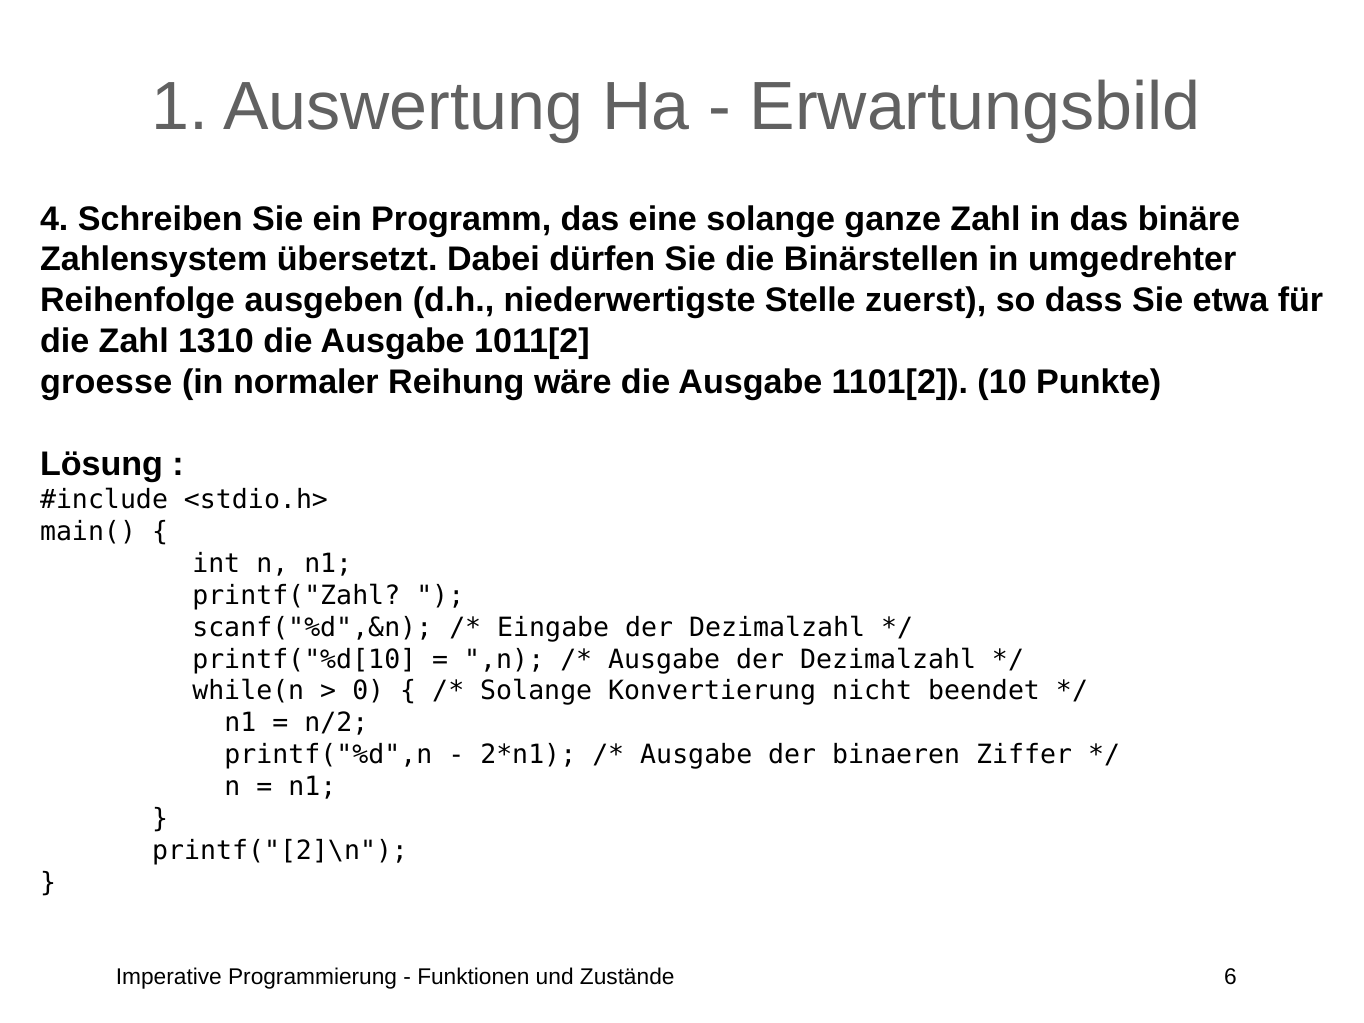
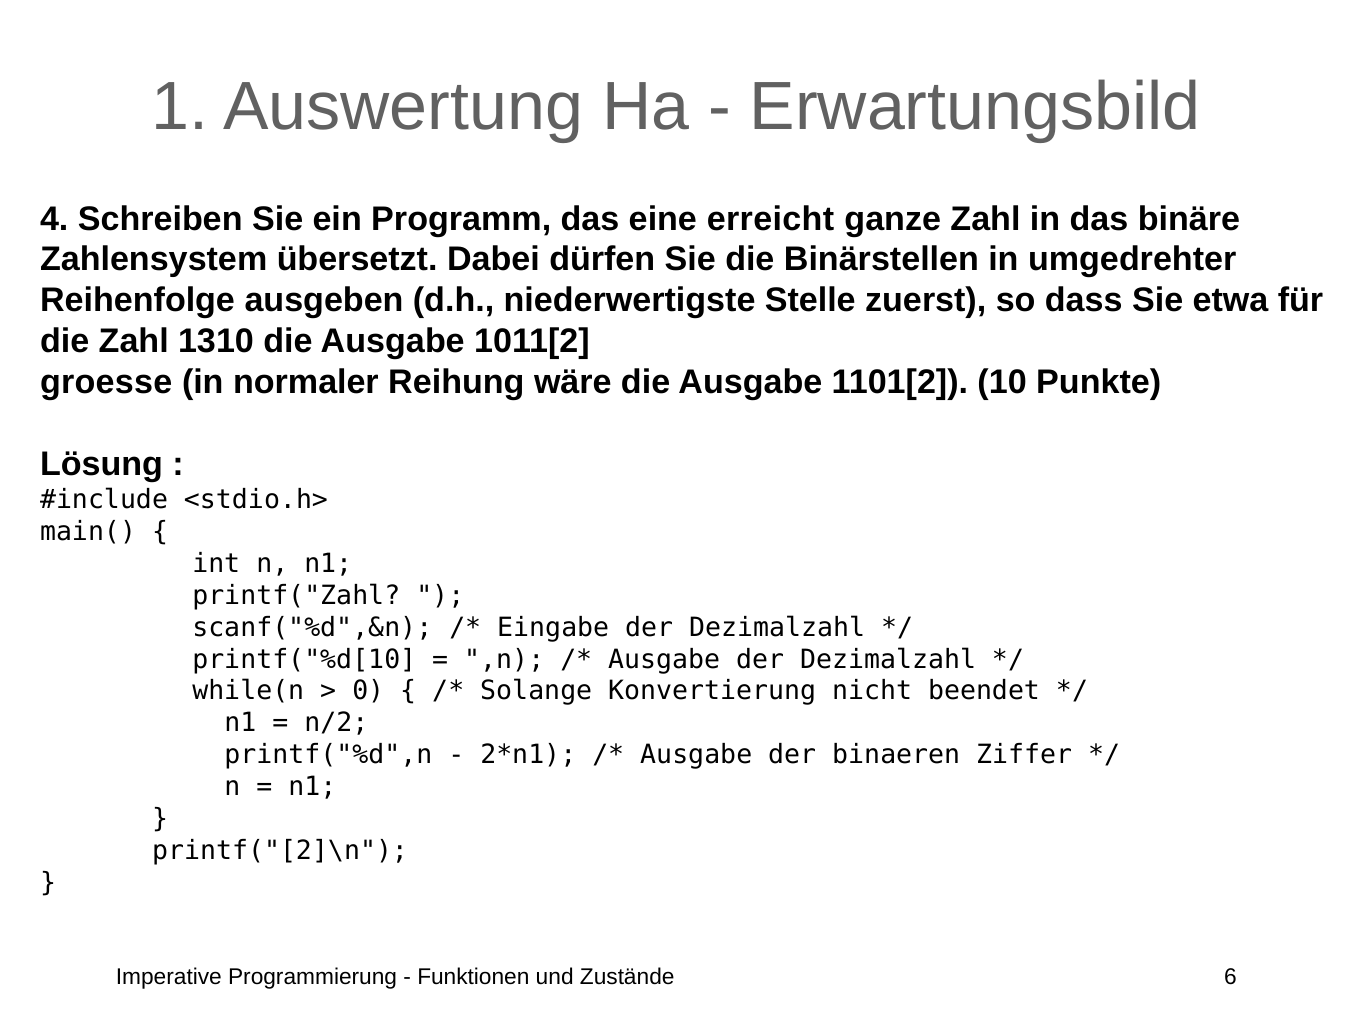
eine solange: solange -> erreicht
